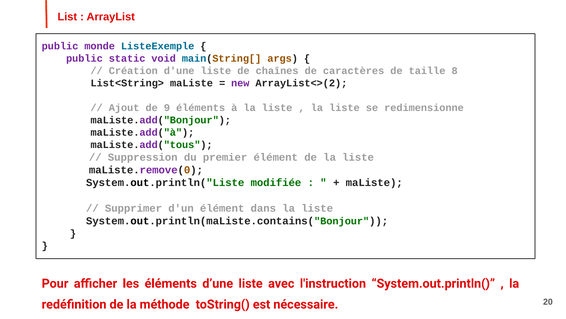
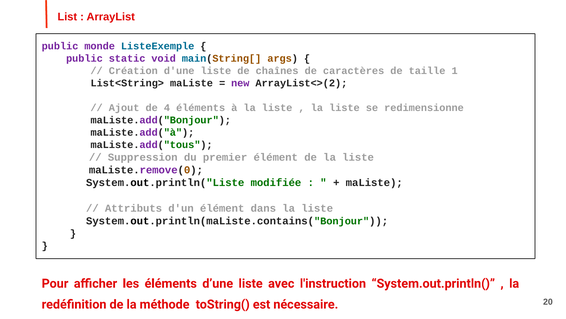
8: 8 -> 1
9: 9 -> 4
Supprimer: Supprimer -> Attributs
